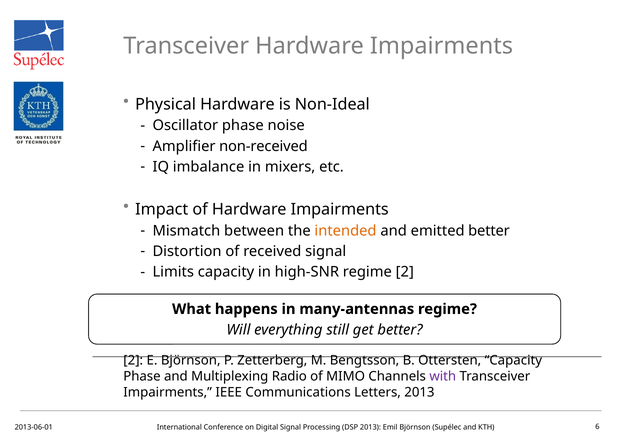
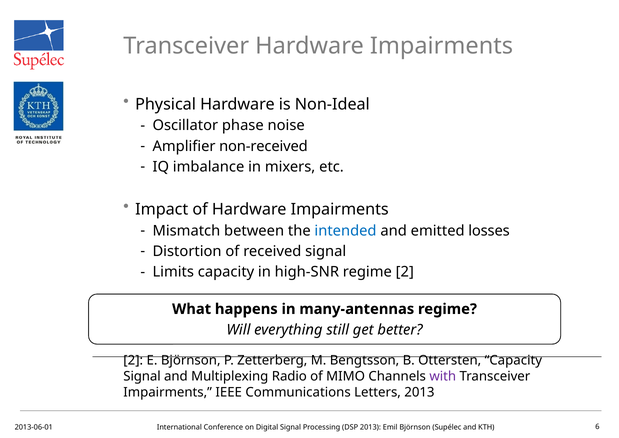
intended colour: orange -> blue
emitted better: better -> losses
Phase at (142, 376): Phase -> Signal
